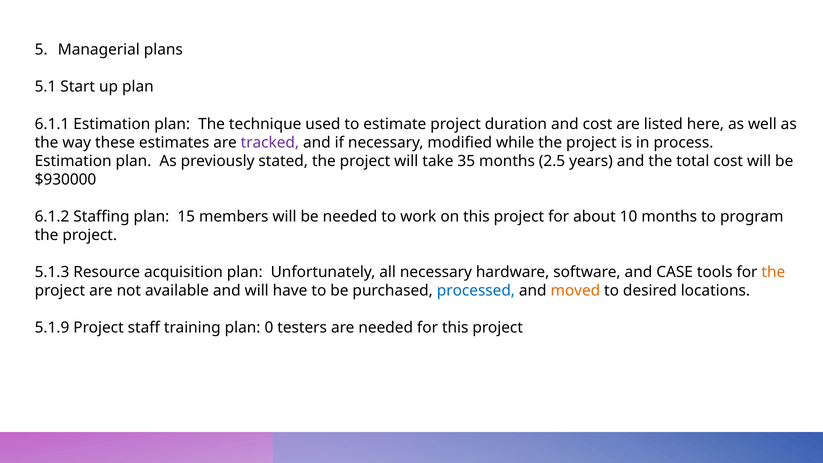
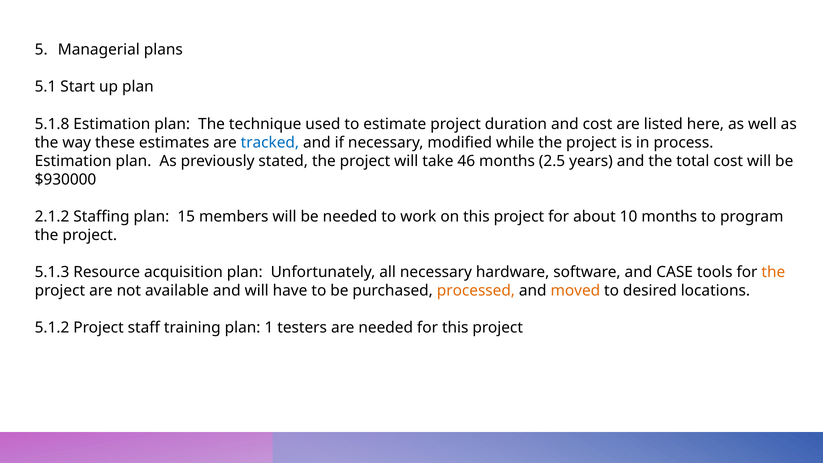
6.1.1: 6.1.1 -> 5.1.8
tracked colour: purple -> blue
35: 35 -> 46
6.1.2: 6.1.2 -> 2.1.2
processed colour: blue -> orange
5.1.9: 5.1.9 -> 5.1.2
0: 0 -> 1
